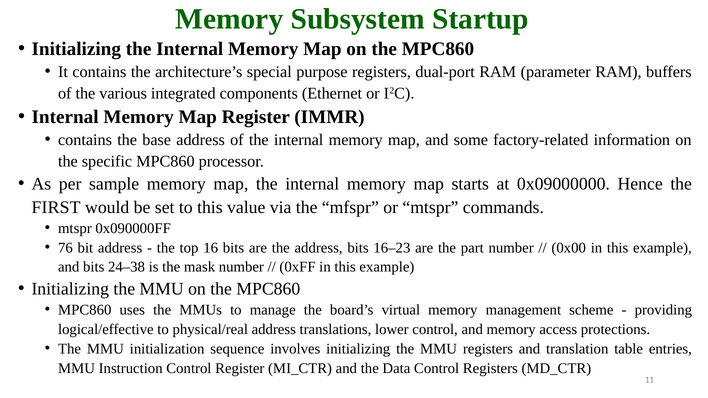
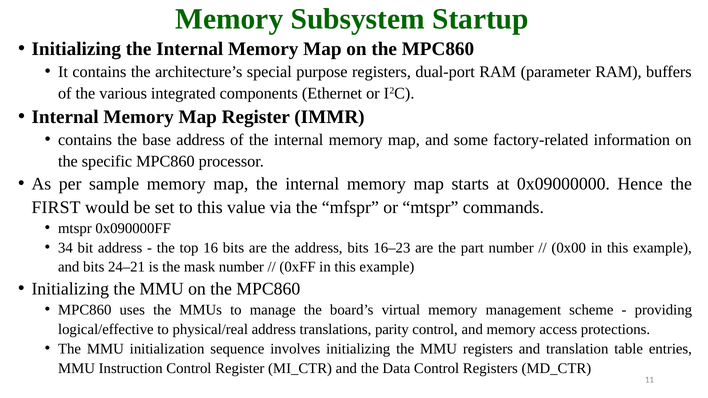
76: 76 -> 34
24–38: 24–38 -> 24–21
lower: lower -> parity
